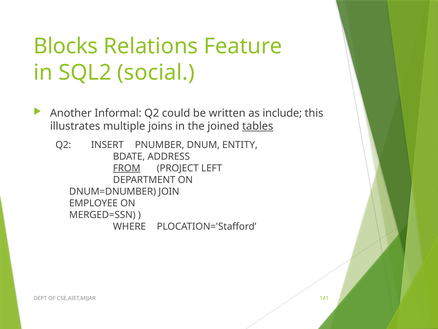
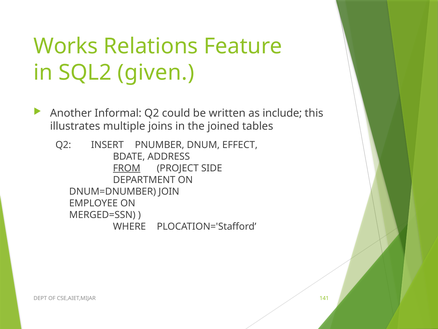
Blocks: Blocks -> Works
social: social -> given
tables underline: present -> none
ENTITY: ENTITY -> EFFECT
LEFT: LEFT -> SIDE
